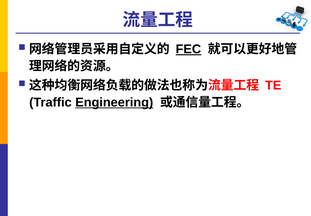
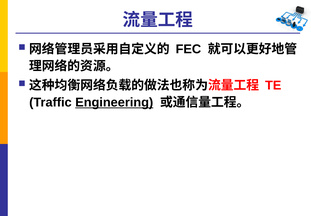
FEC underline: present -> none
